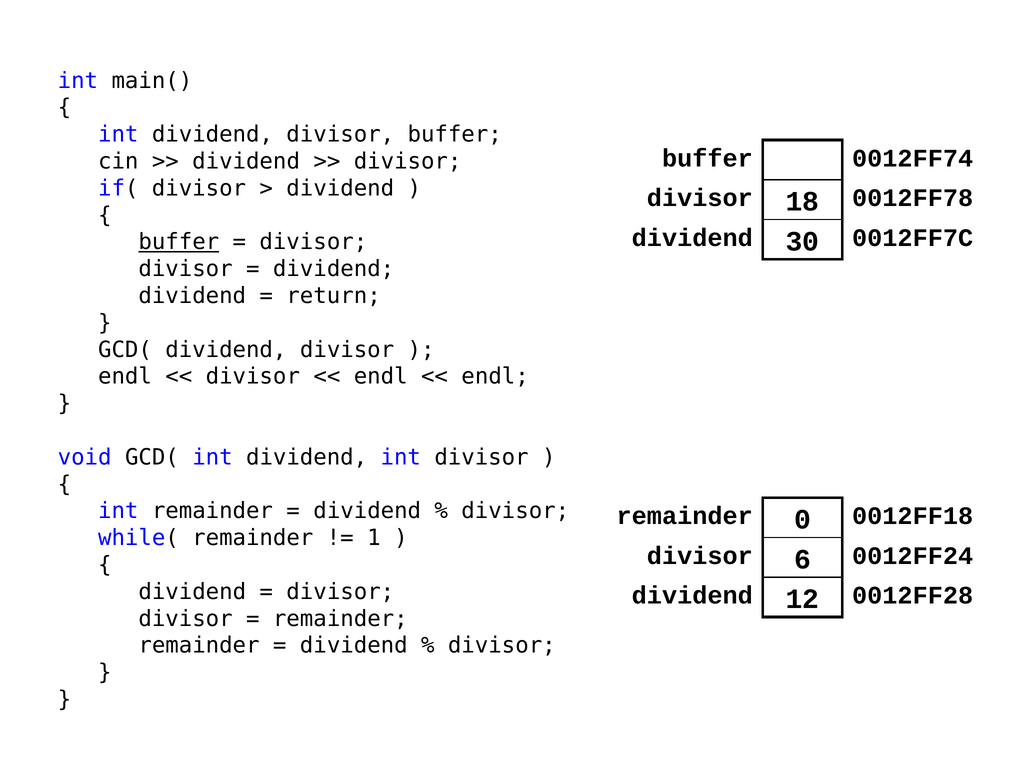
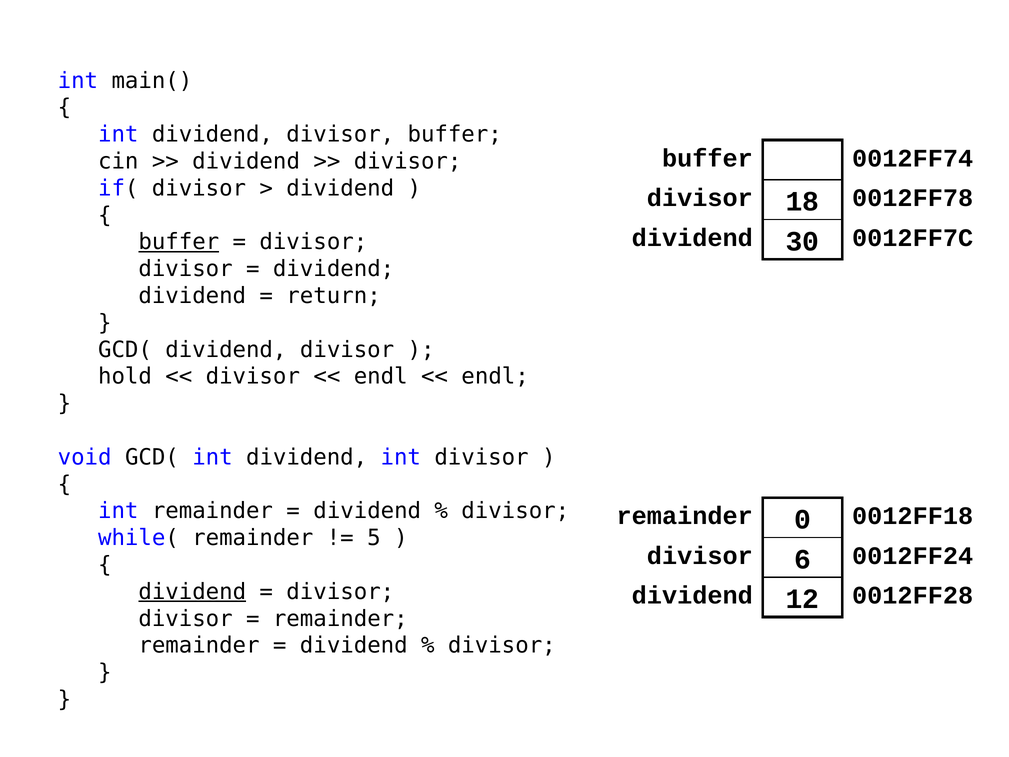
endl at (125, 376): endl -> hold
1: 1 -> 5
dividend at (192, 592) underline: none -> present
